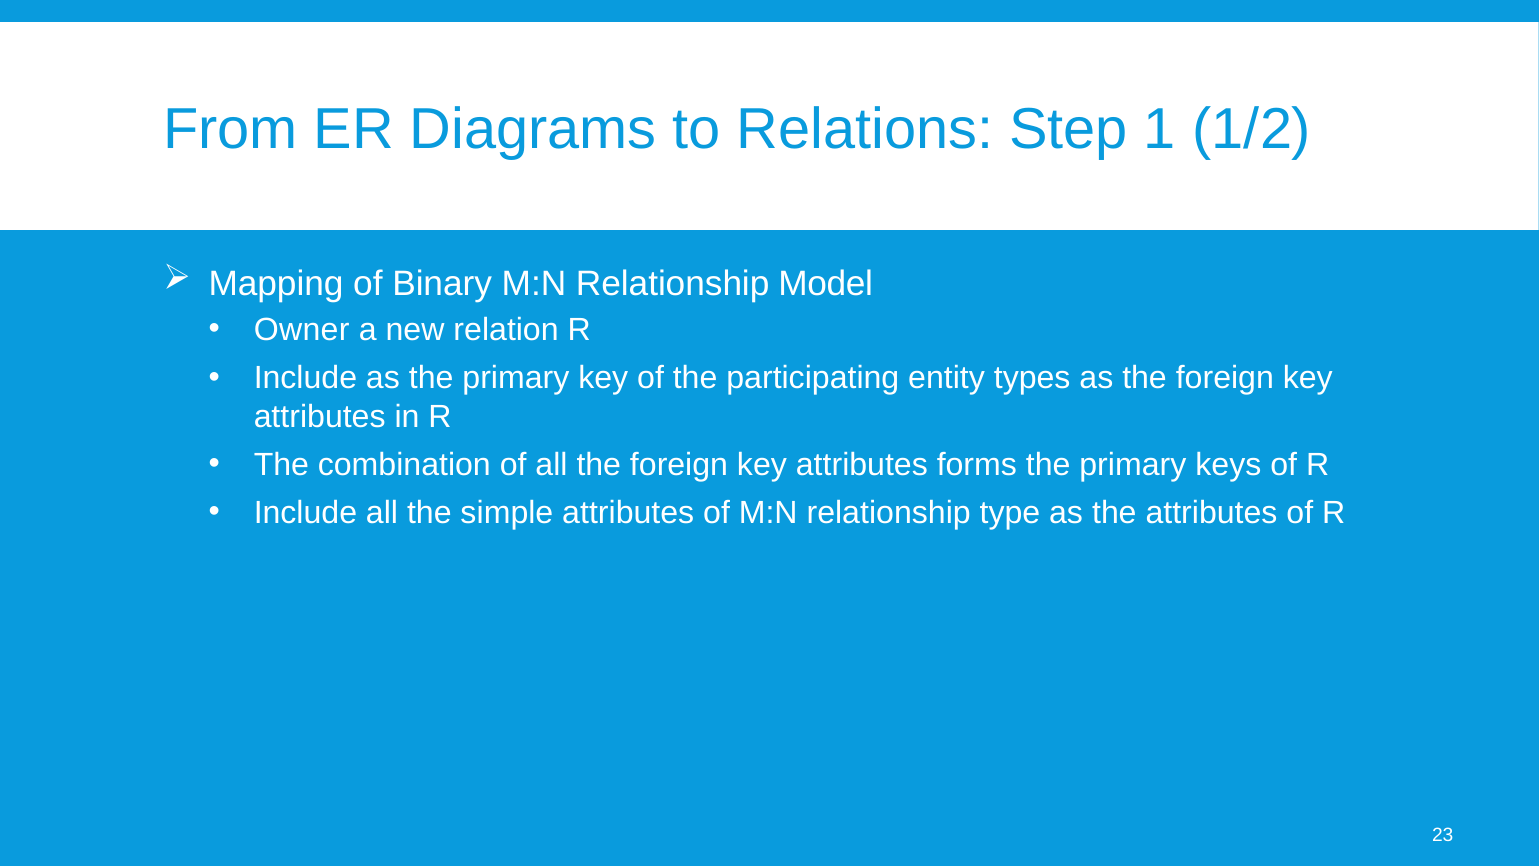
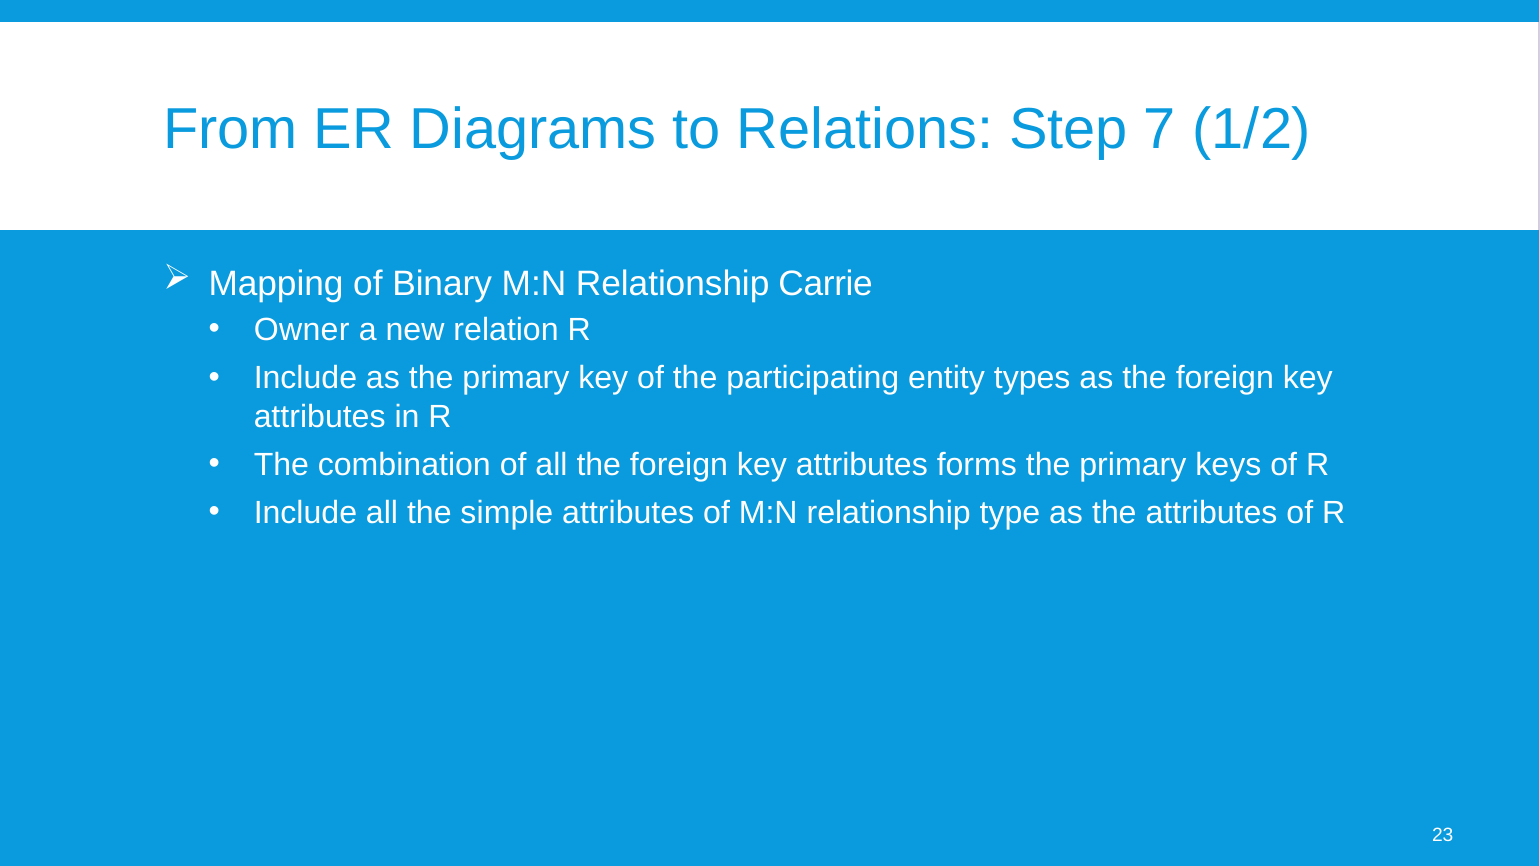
1: 1 -> 7
Model: Model -> Carrie
